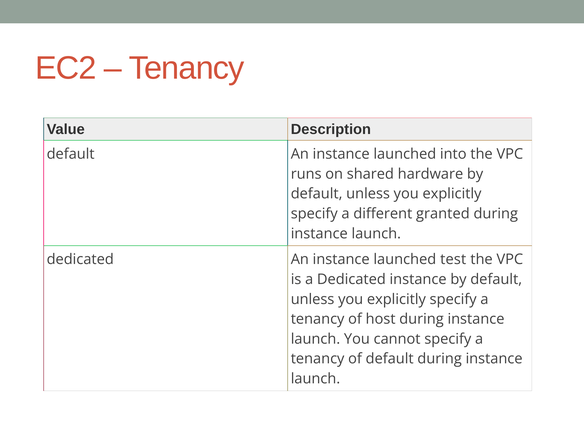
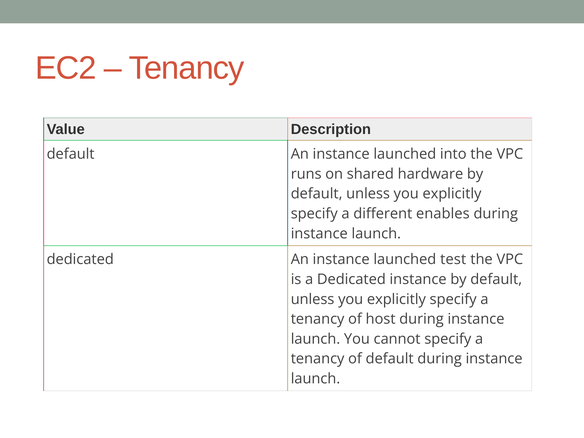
granted: granted -> enables
